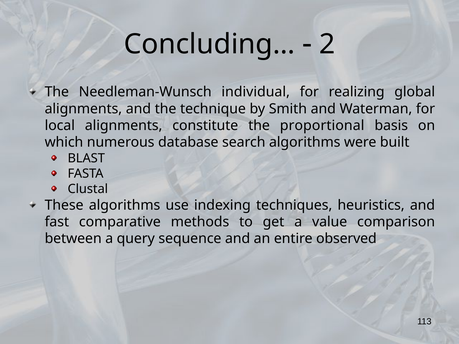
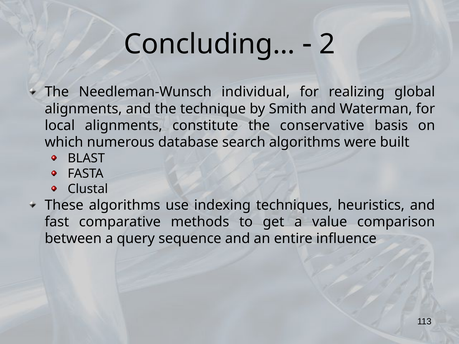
proportional: proportional -> conservative
observed: observed -> influence
